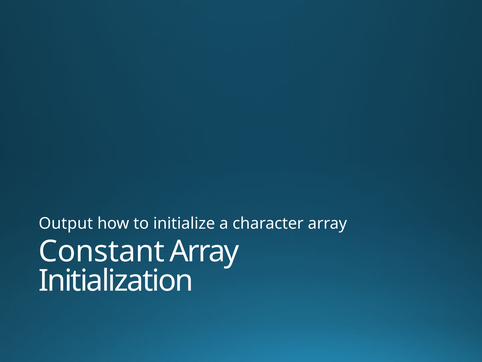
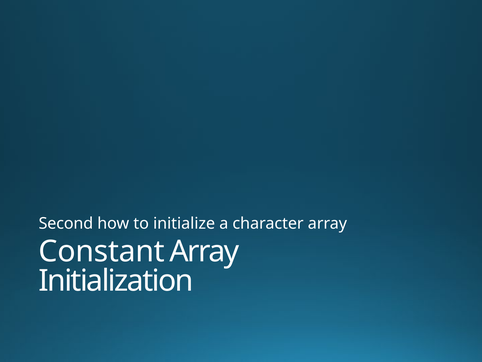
Output: Output -> Second
